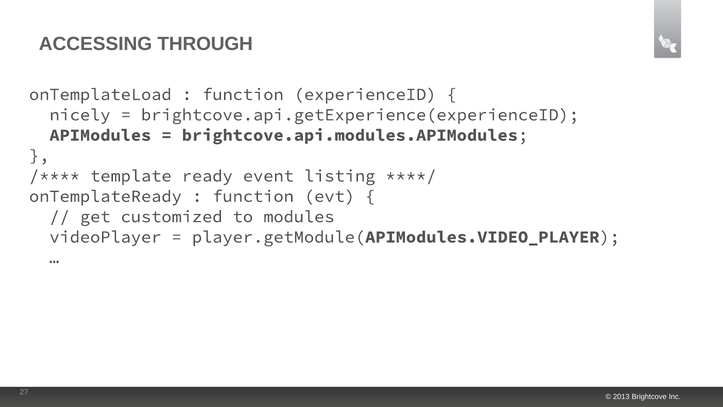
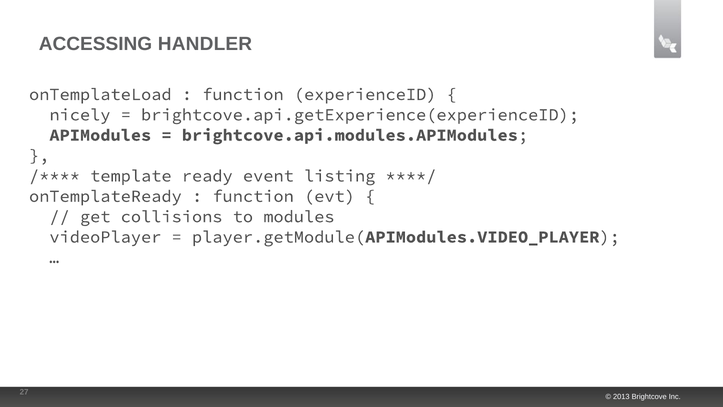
THROUGH: THROUGH -> HANDLER
customized: customized -> collisions
